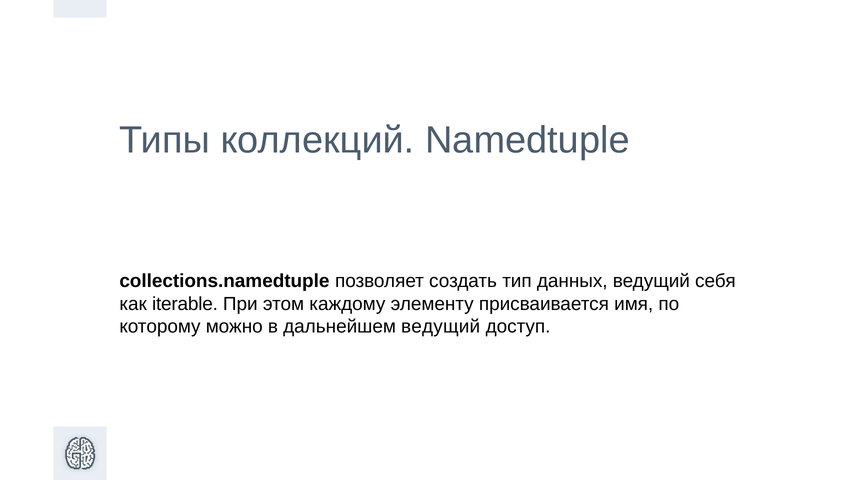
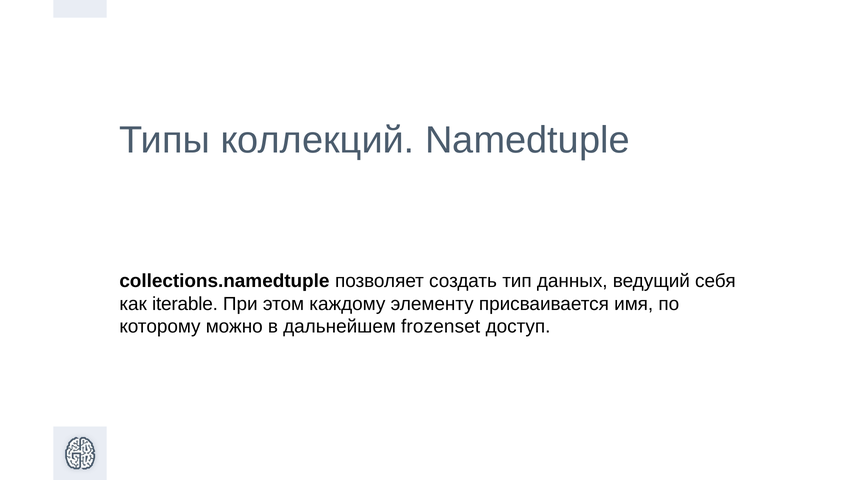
дальнейшем ведущий: ведущий -> frozenset
